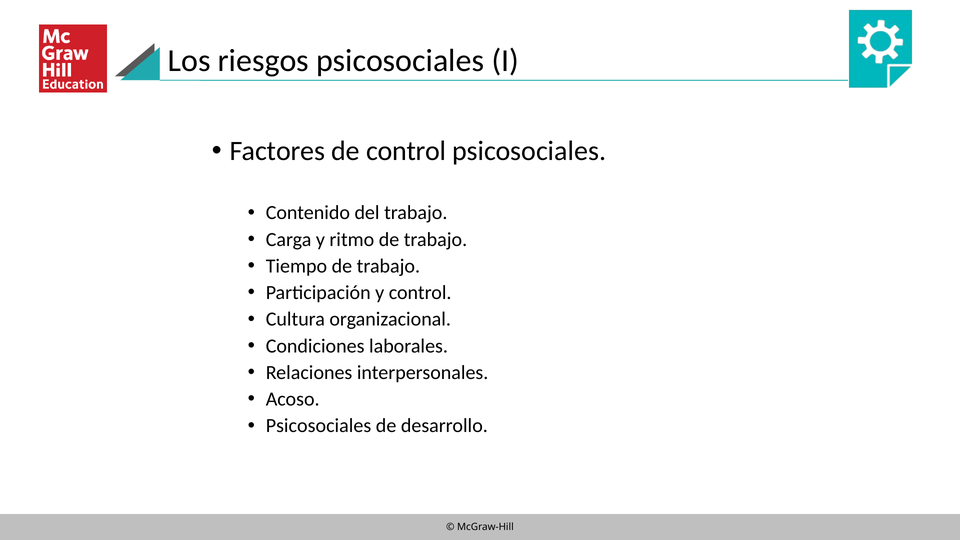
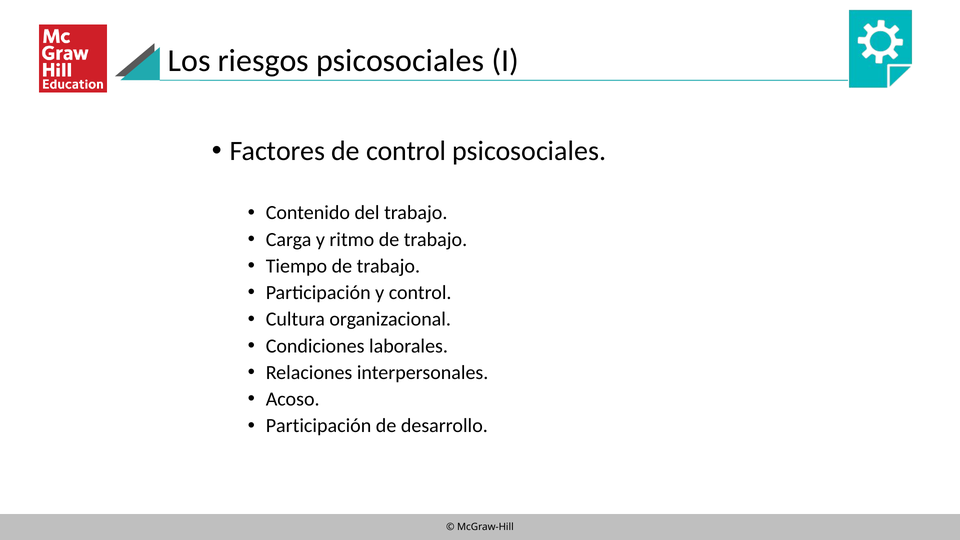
Psicosociales at (319, 426): Psicosociales -> Participación
